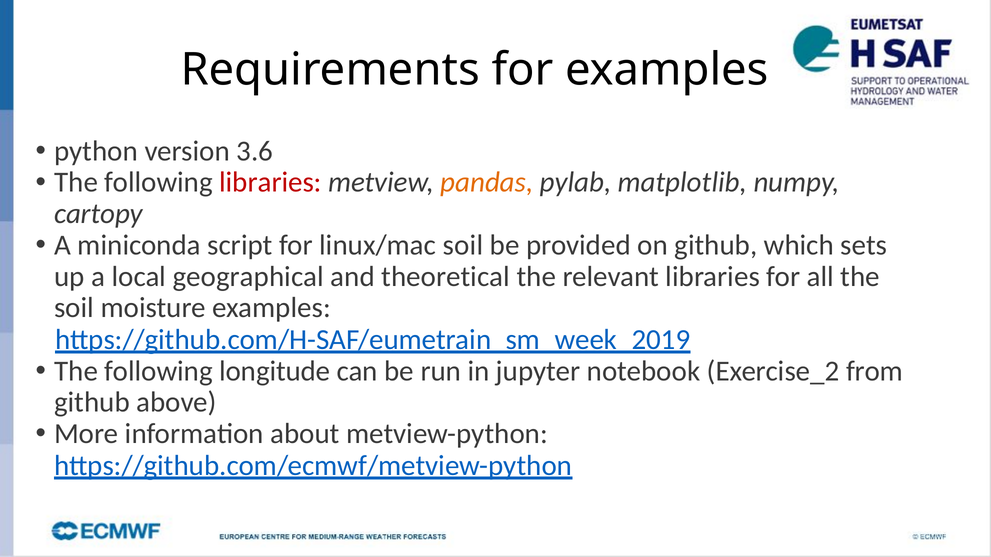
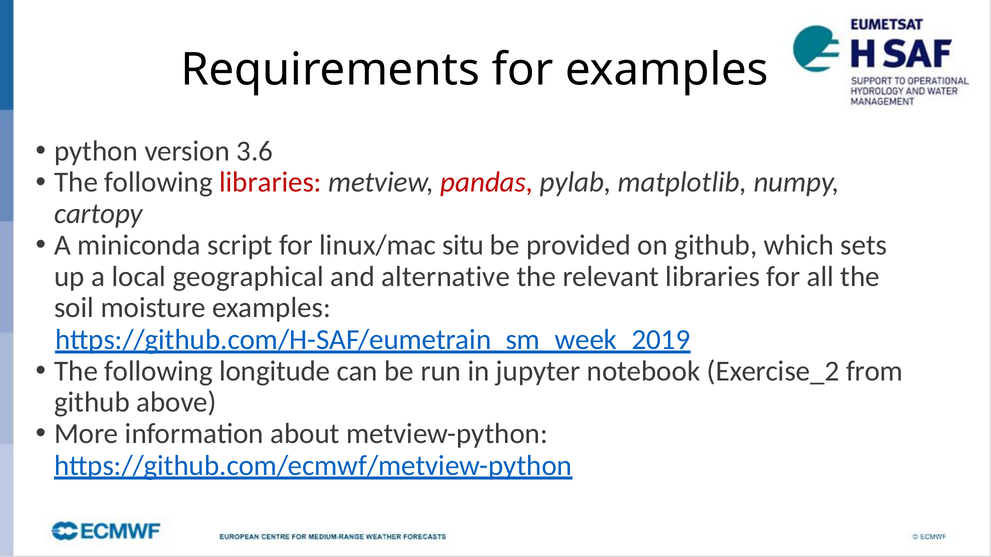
pandas colour: orange -> red
linux/mac soil: soil -> situ
theoretical: theoretical -> alternative
